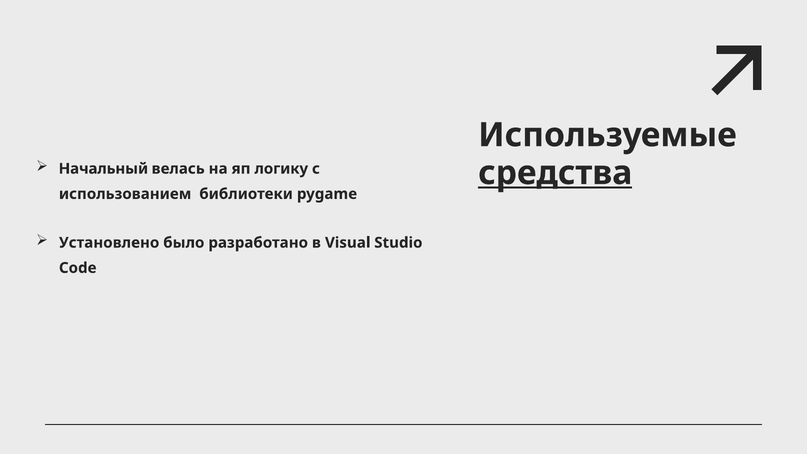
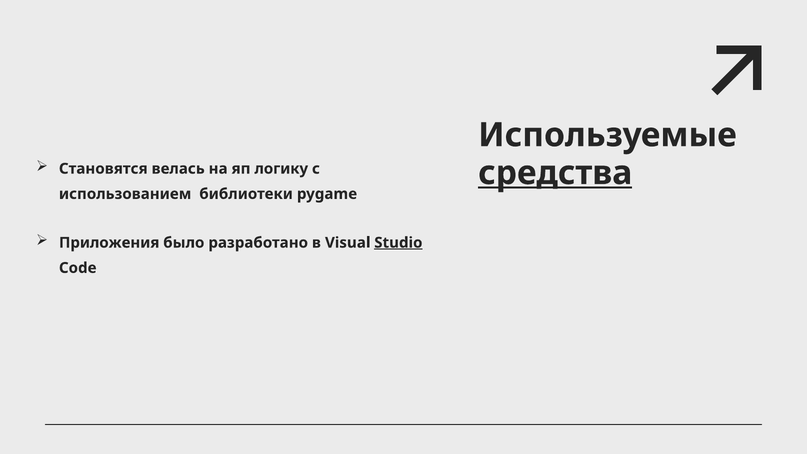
Начальный: Начальный -> Становятся
Установлено: Установлено -> Приложения
Studio underline: none -> present
